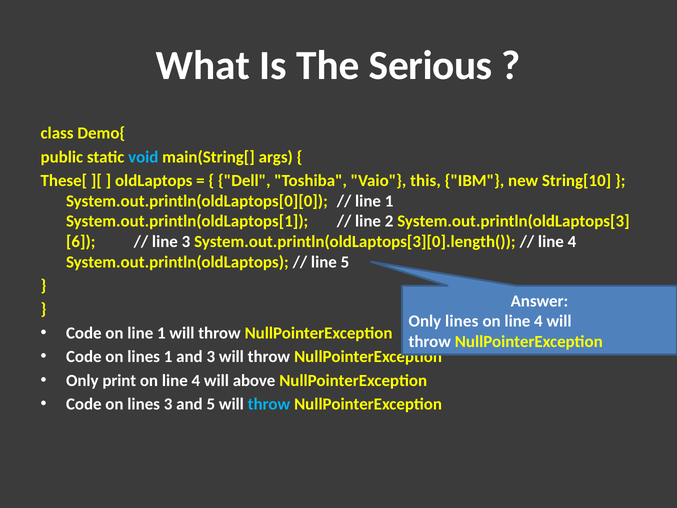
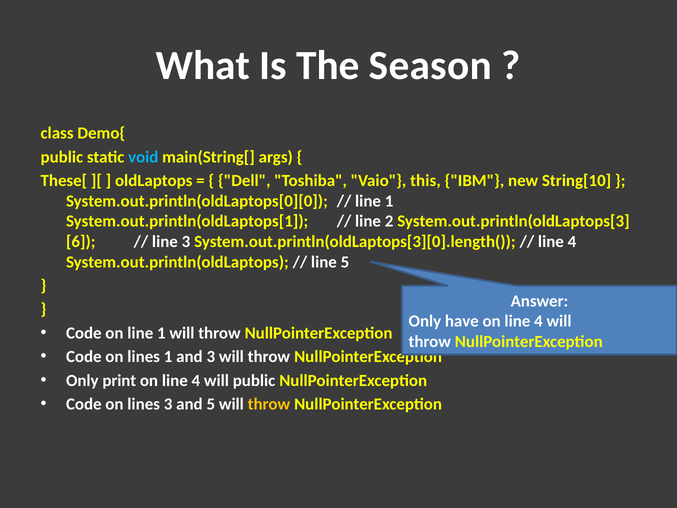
Serious: Serious -> Season
Only lines: lines -> have
will above: above -> public
throw at (269, 404) colour: light blue -> yellow
